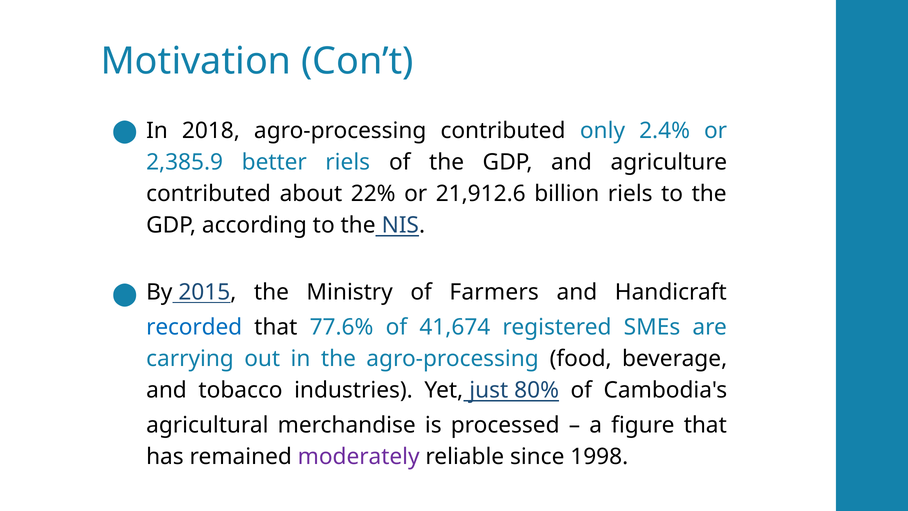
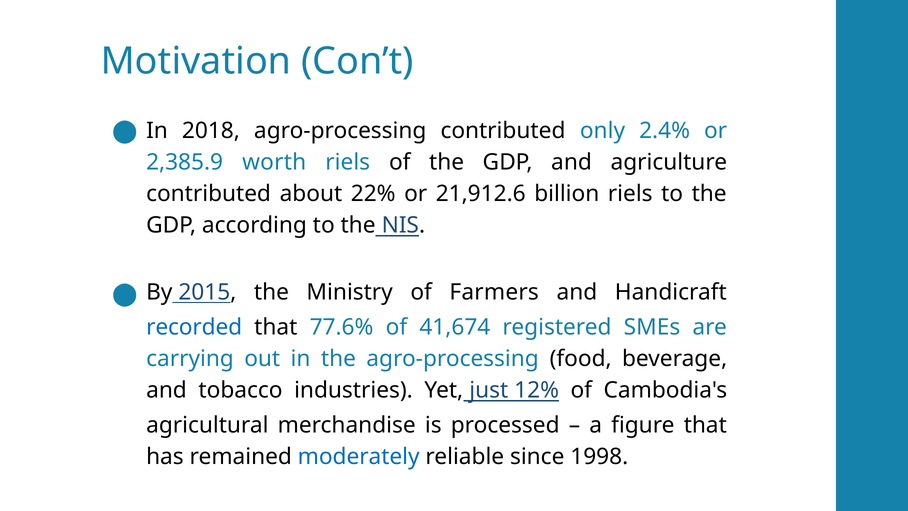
better: better -> worth
80%: 80% -> 12%
moderately colour: purple -> blue
